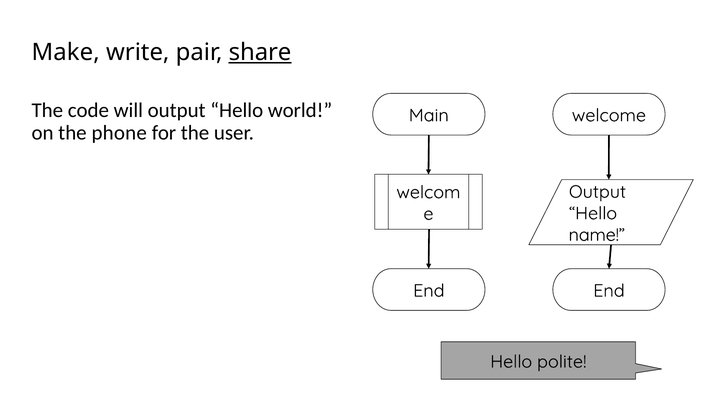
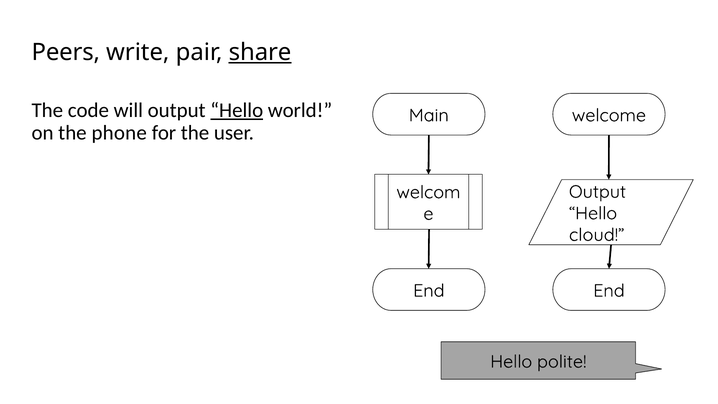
Make: Make -> Peers
Hello at (237, 110) underline: none -> present
name: name -> cloud
